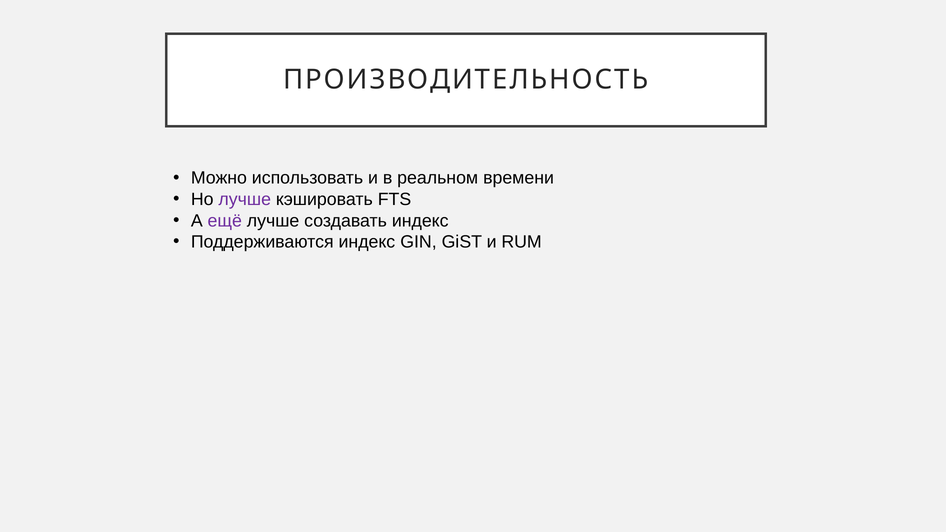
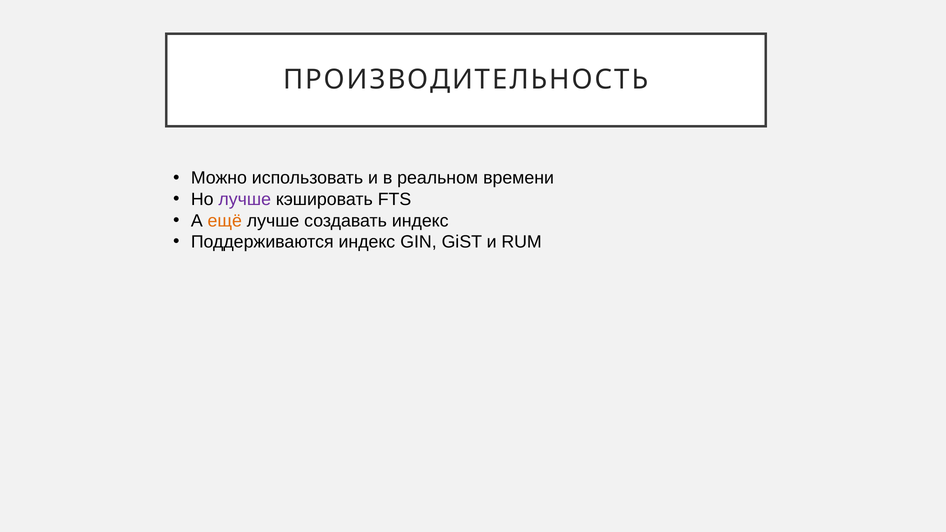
ещё colour: purple -> orange
